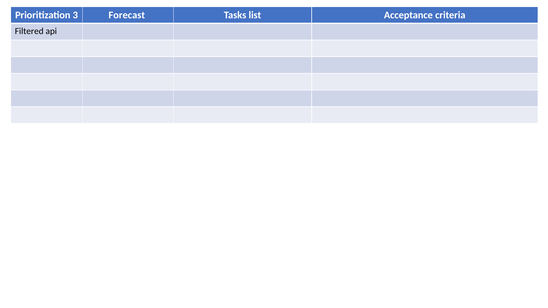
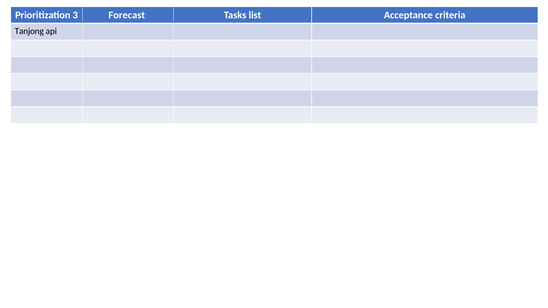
Filtered: Filtered -> Tanjong
